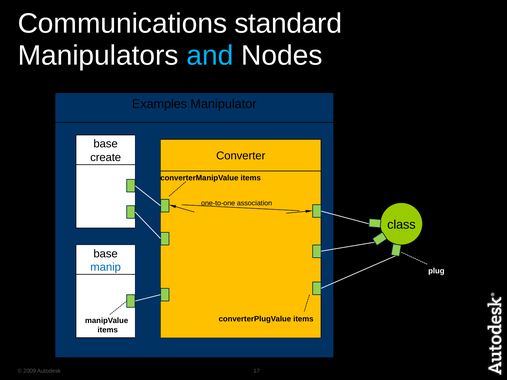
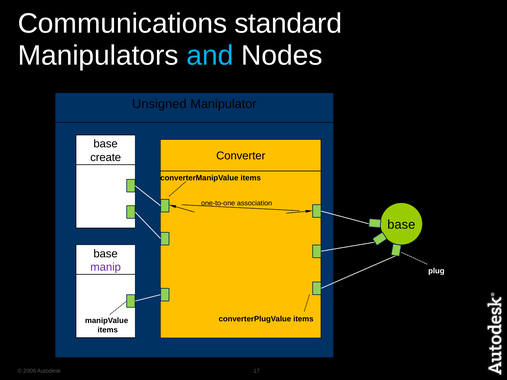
Examples: Examples -> Unsigned
class at (401, 225): class -> base
manip colour: blue -> purple
